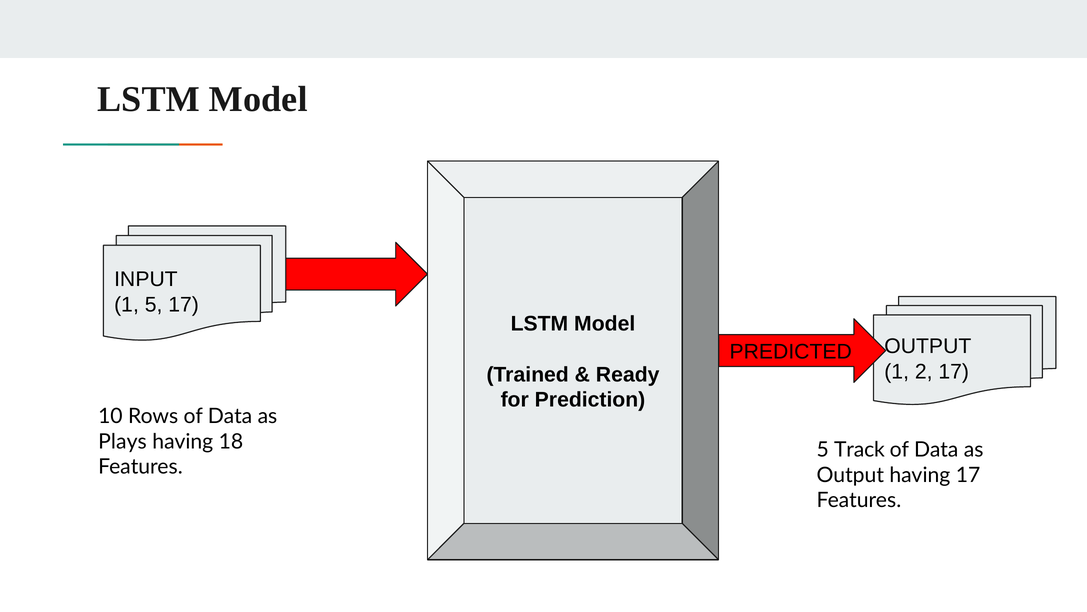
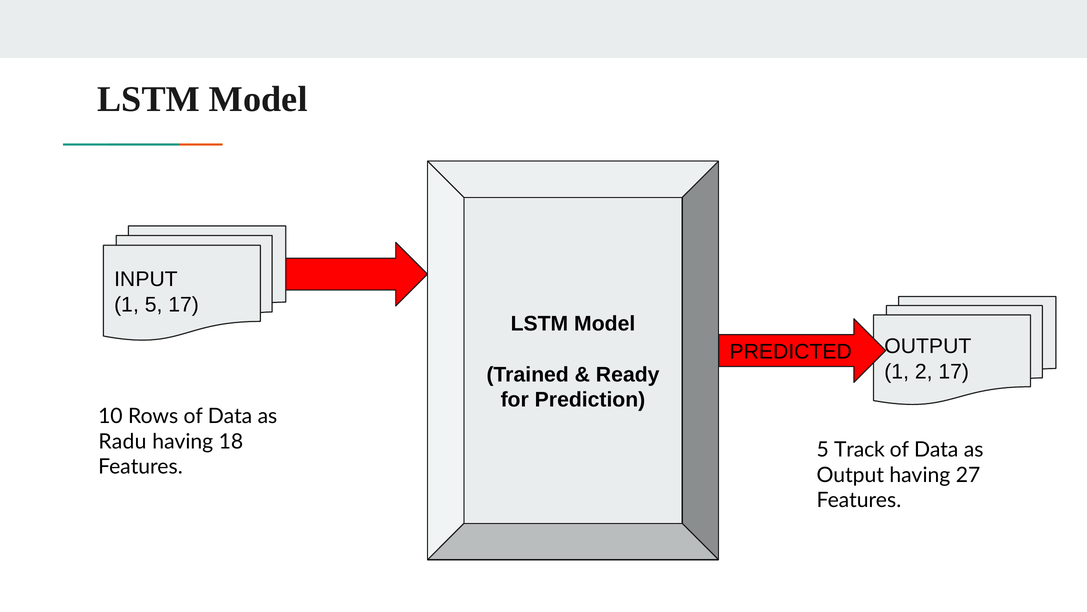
Plays: Plays -> Radu
having 17: 17 -> 27
